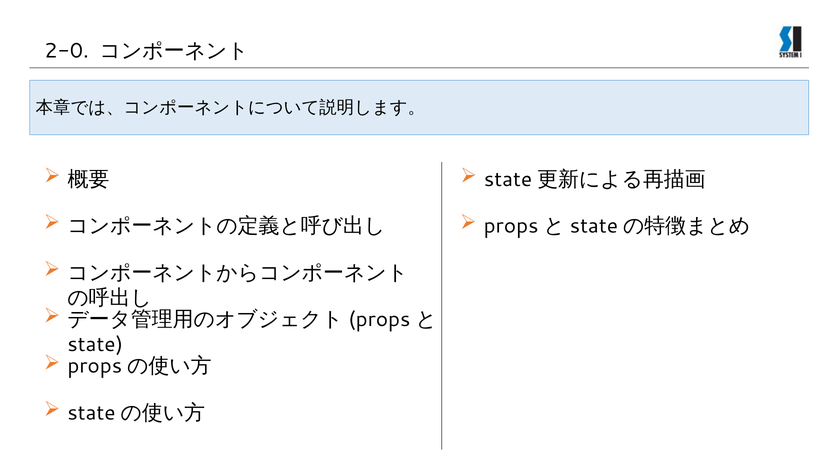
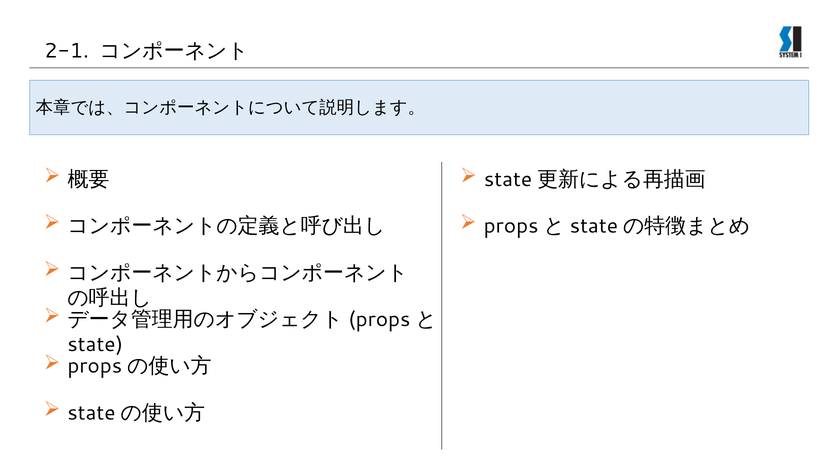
2-0: 2-0 -> 2-1
